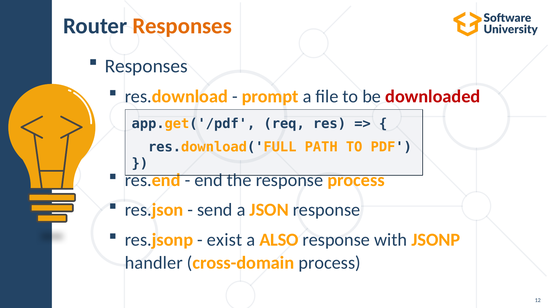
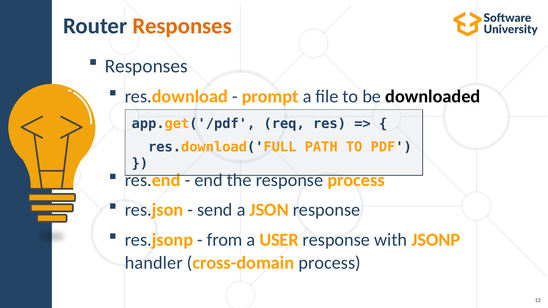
downloaded colour: red -> black
exist: exist -> from
ALSO: ALSO -> USER
